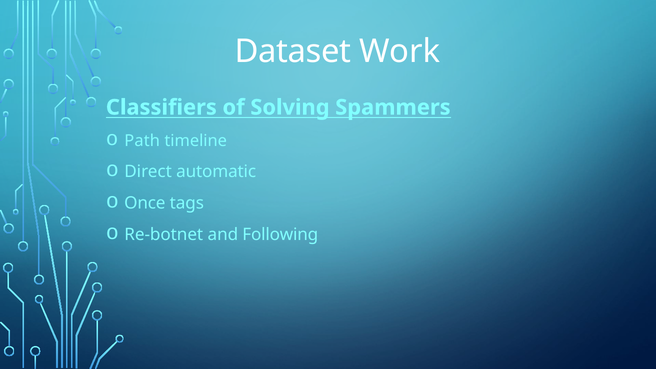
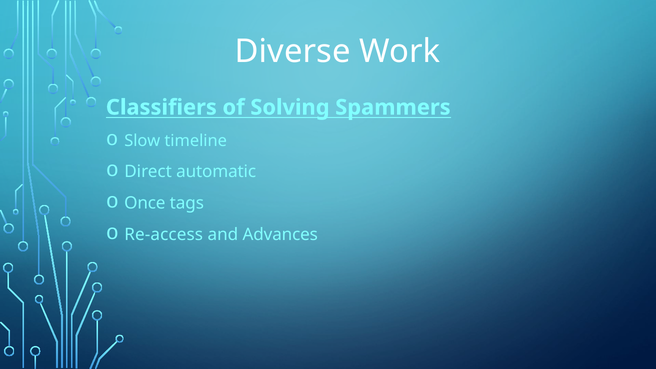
Dataset: Dataset -> Diverse
Path: Path -> Slow
Re-botnet: Re-botnet -> Re-access
Following: Following -> Advances
